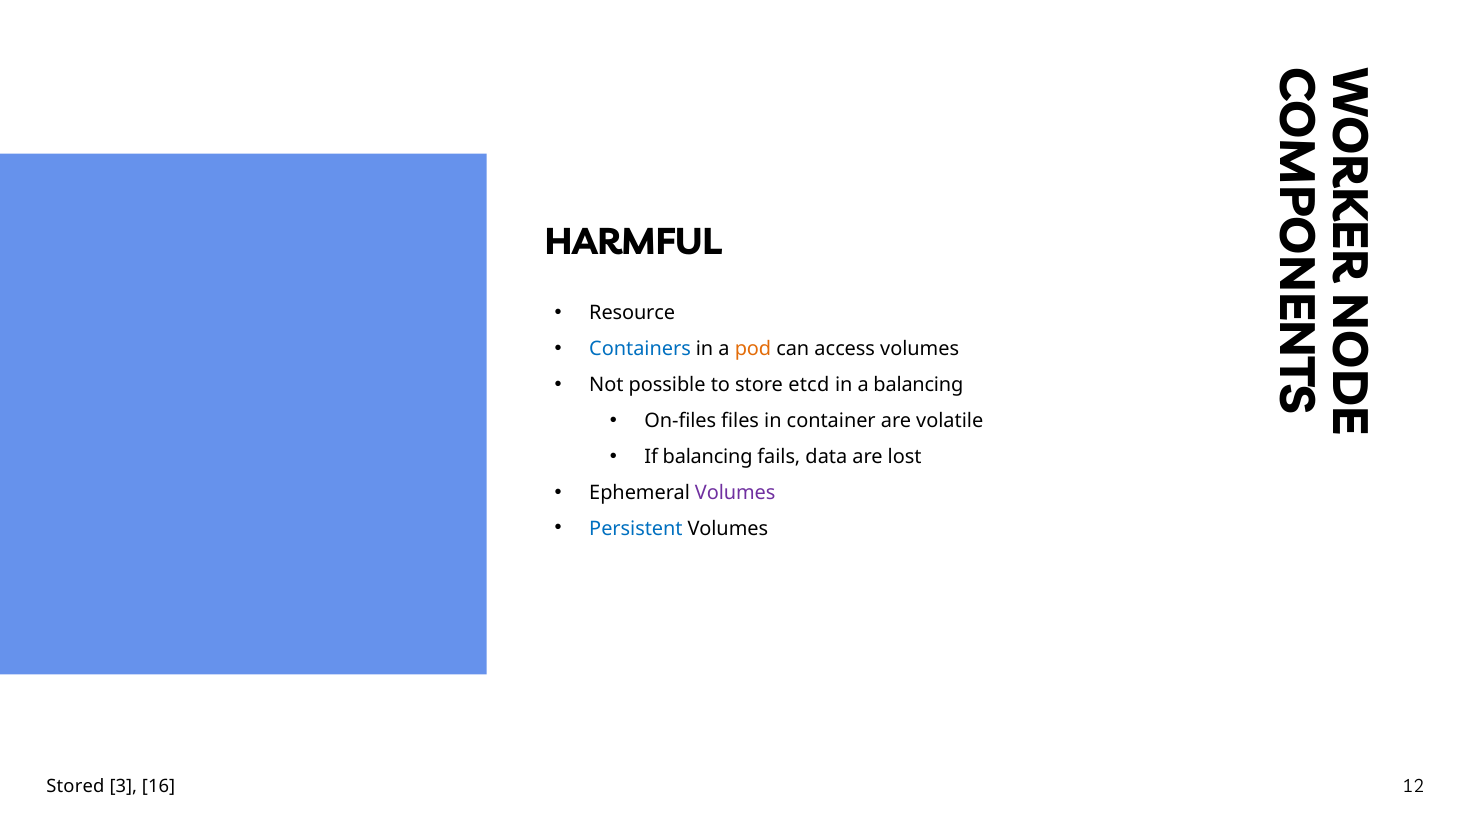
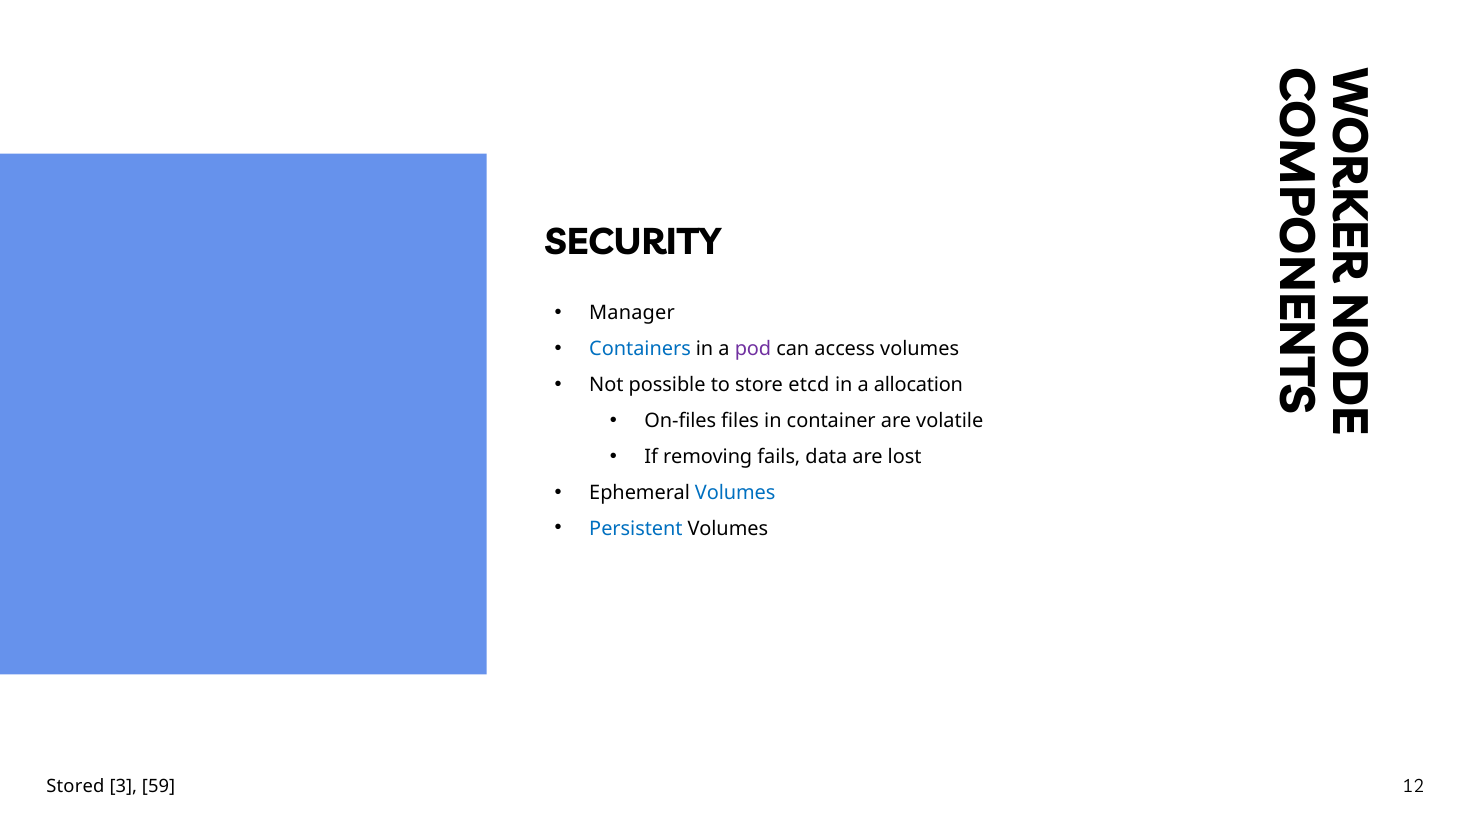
HARMFUL: HARMFUL -> SECURITY
Resource: Resource -> Manager
pod colour: orange -> purple
a balancing: balancing -> allocation
If balancing: balancing -> removing
Volumes at (735, 493) colour: purple -> blue
16: 16 -> 59
